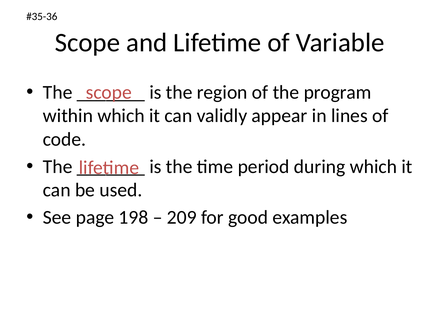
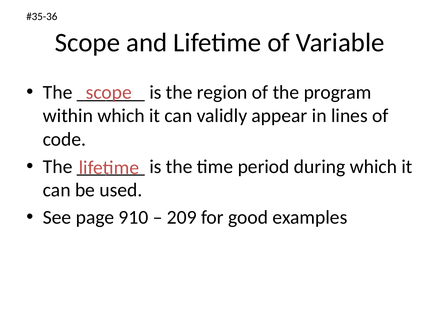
198: 198 -> 910
